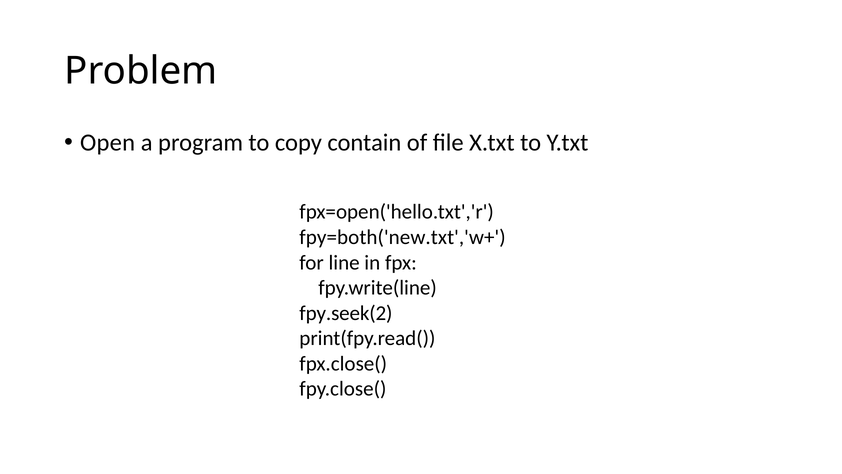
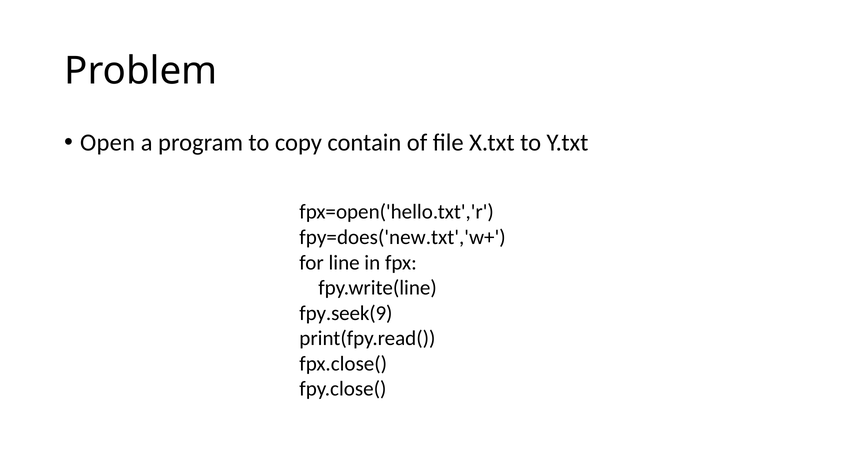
fpy=both('new.txt','w+: fpy=both('new.txt','w+ -> fpy=does('new.txt','w+
fpy.seek(2: fpy.seek(2 -> fpy.seek(9
